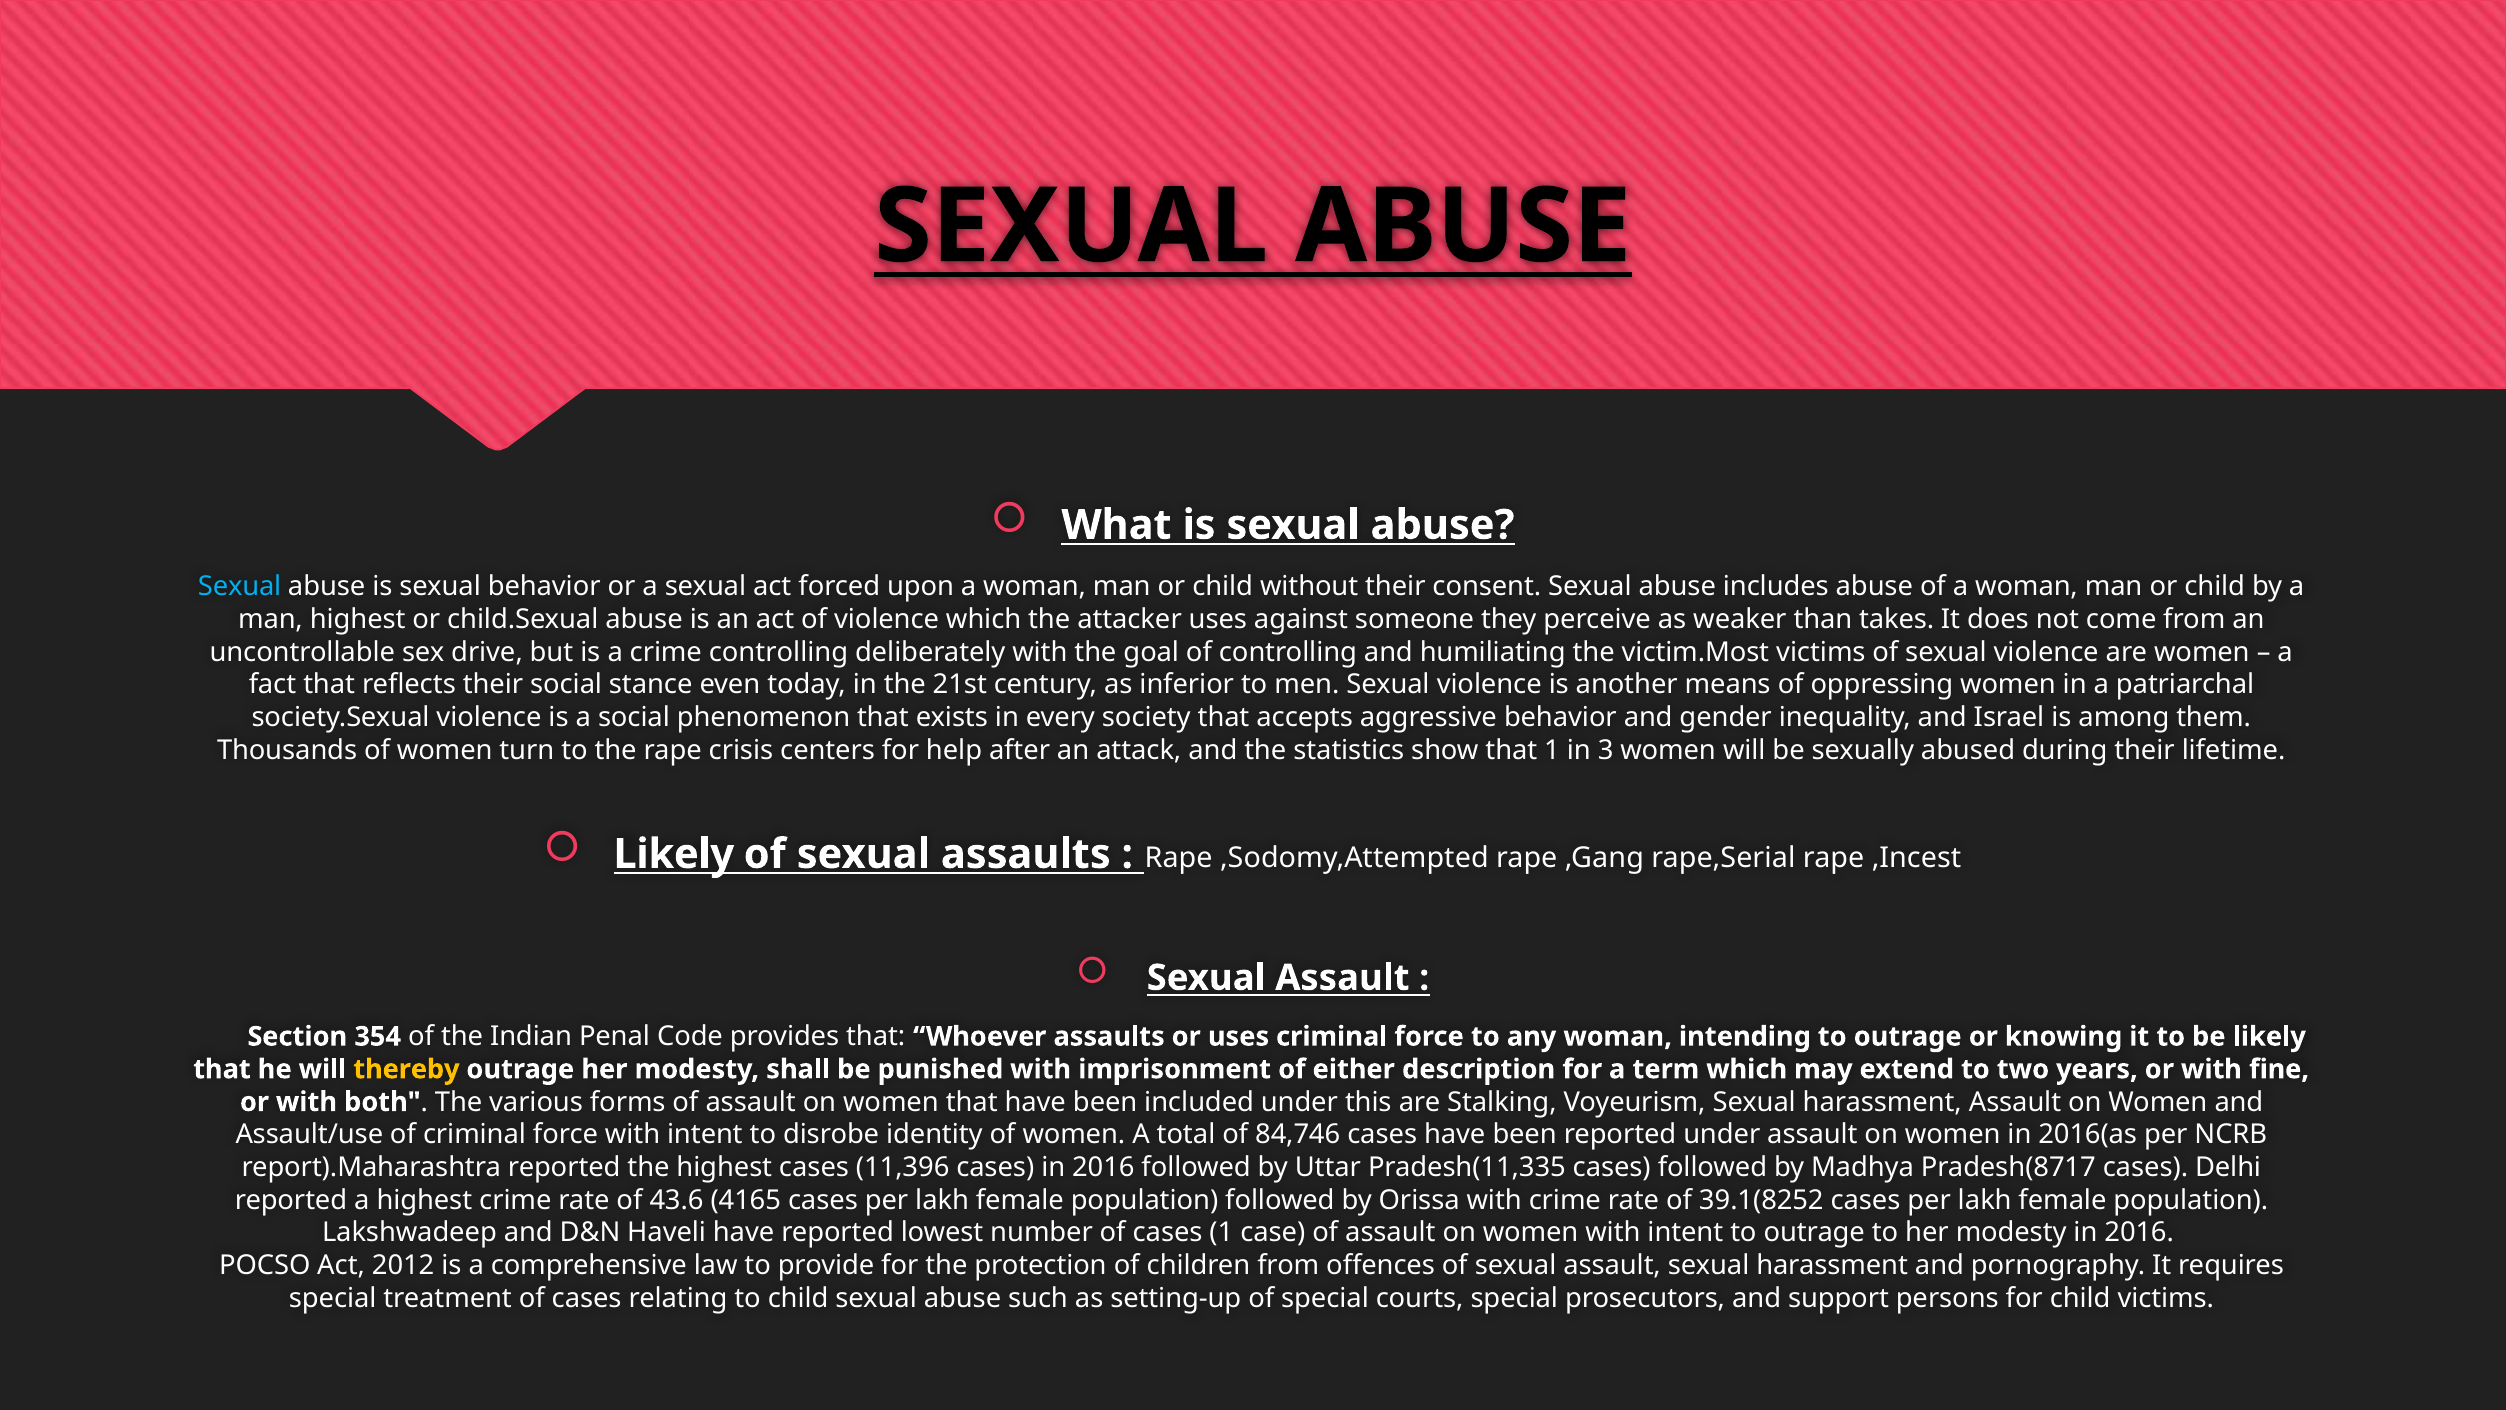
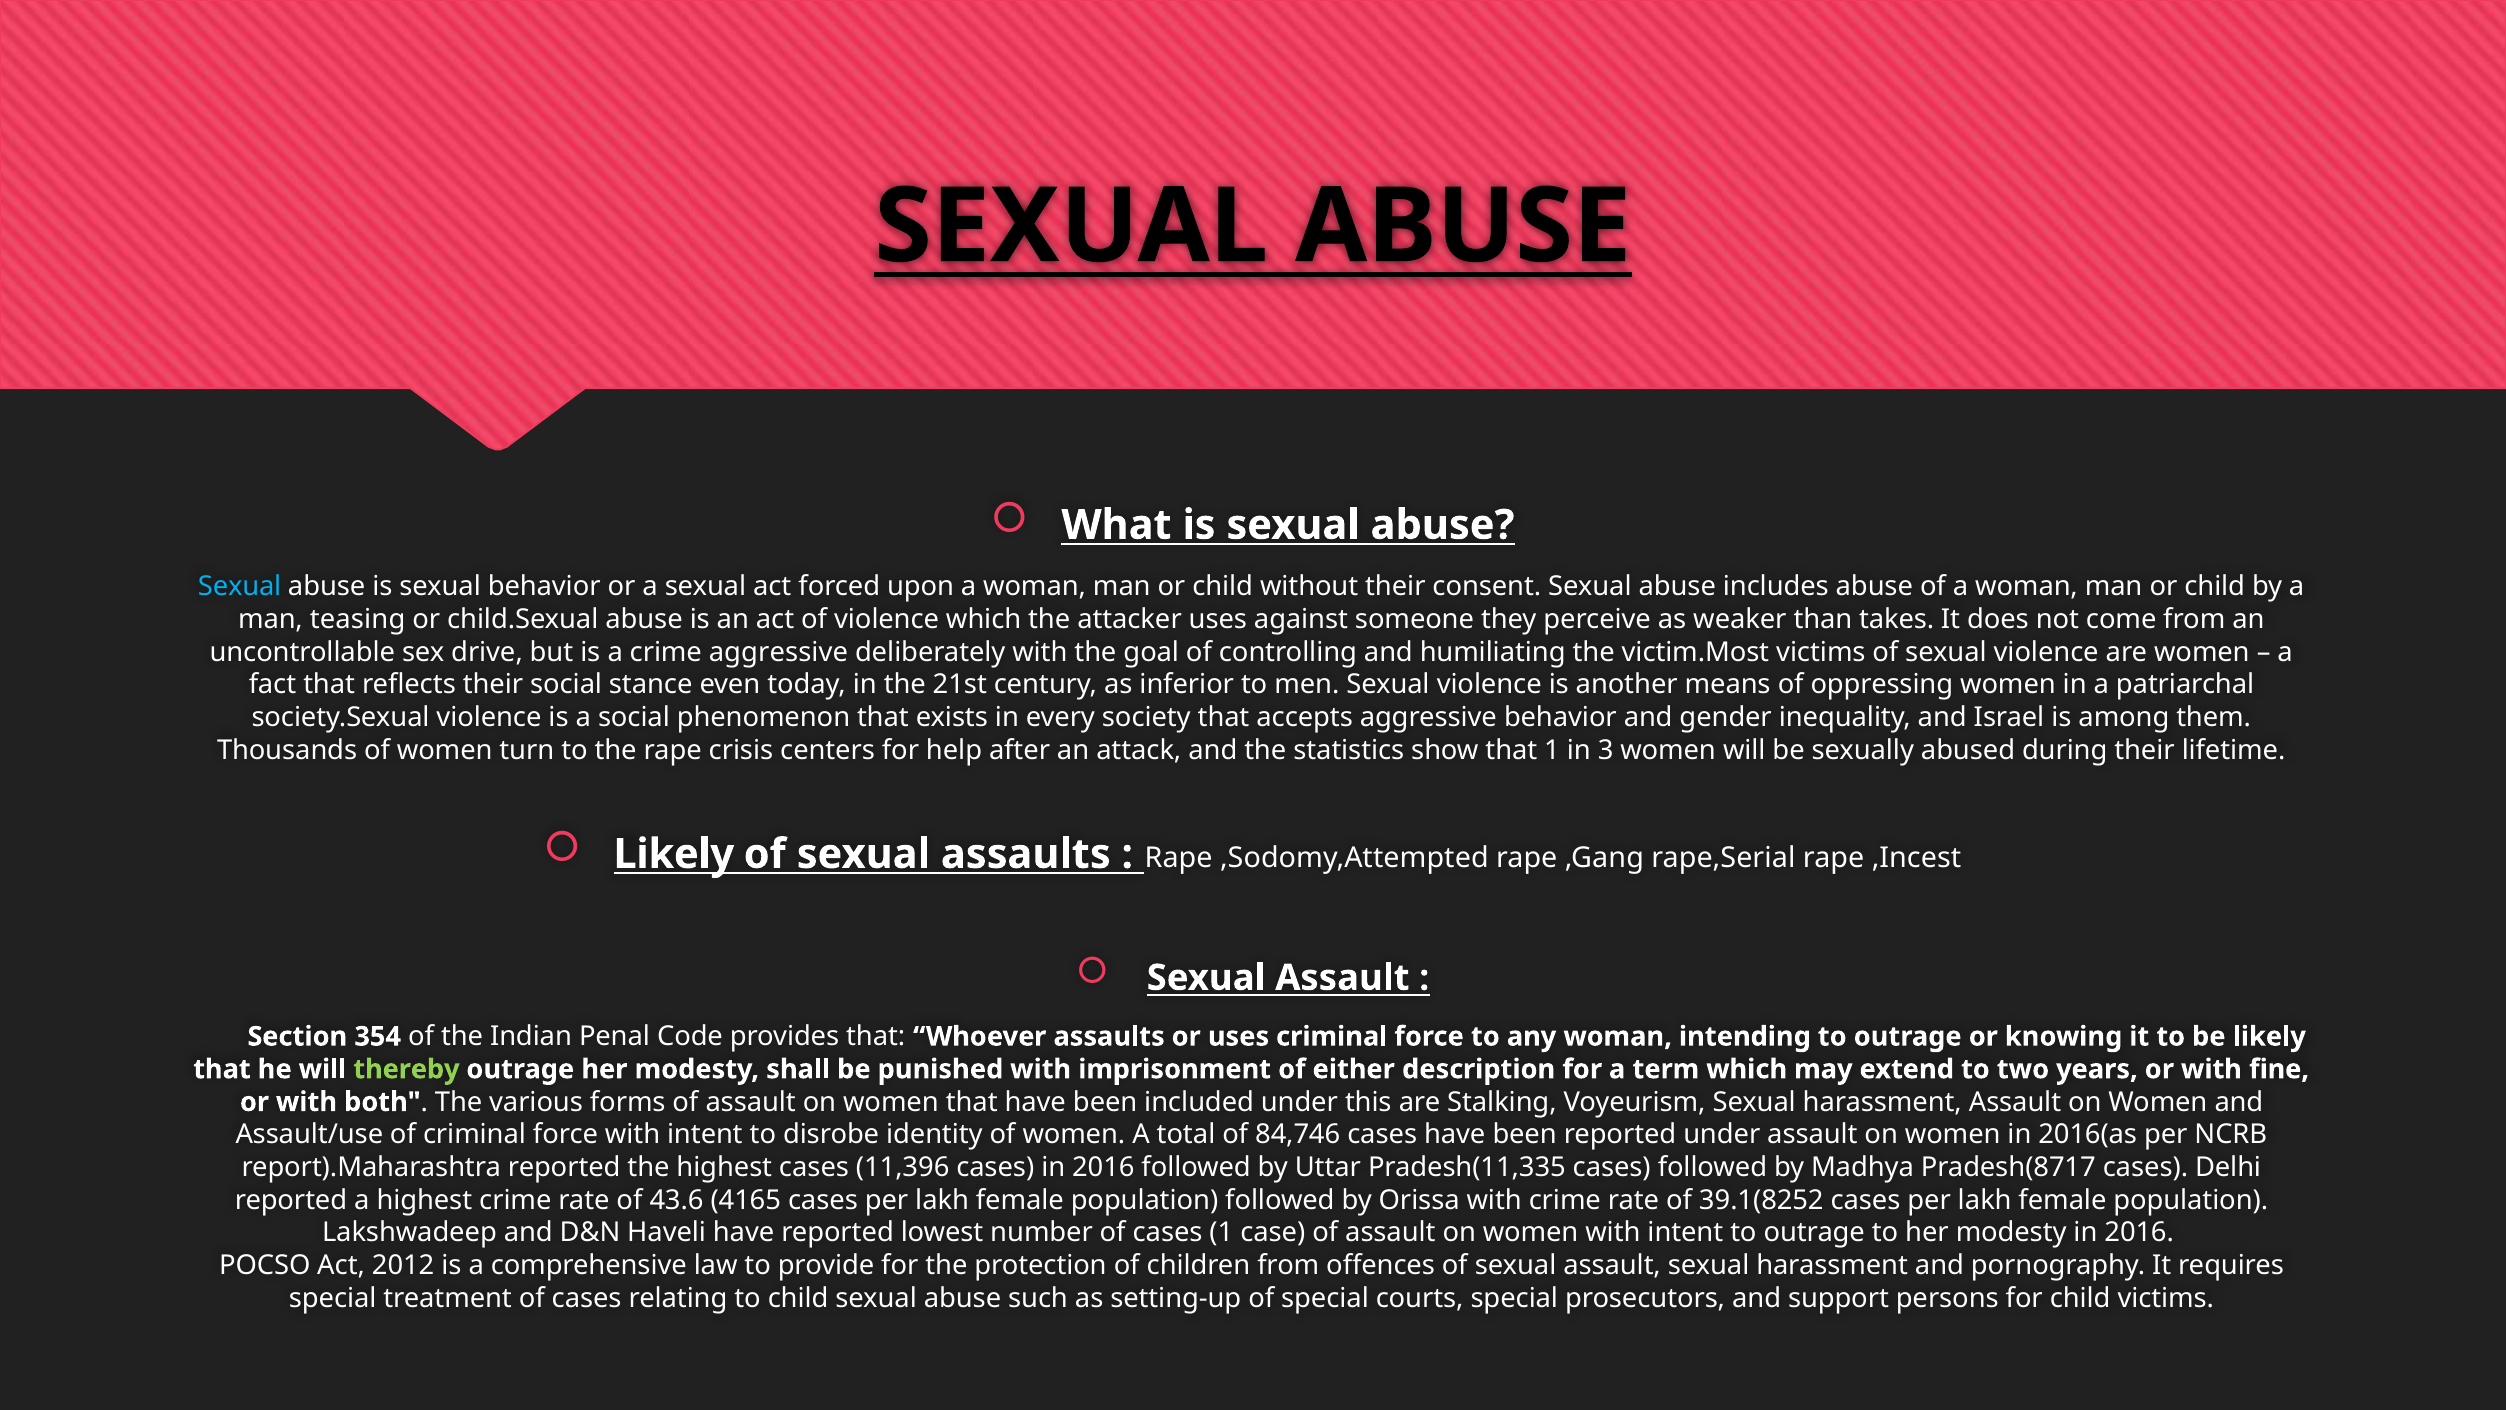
man highest: highest -> teasing
crime controlling: controlling -> aggressive
thereby colour: yellow -> light green
